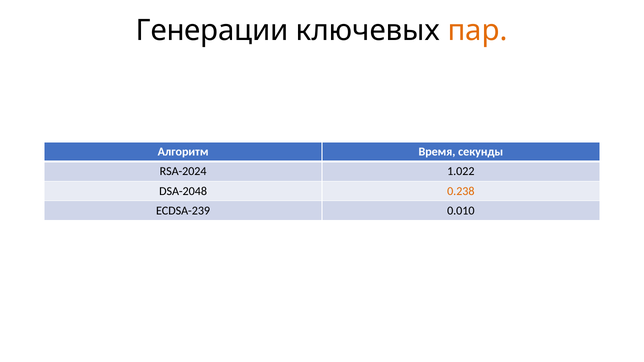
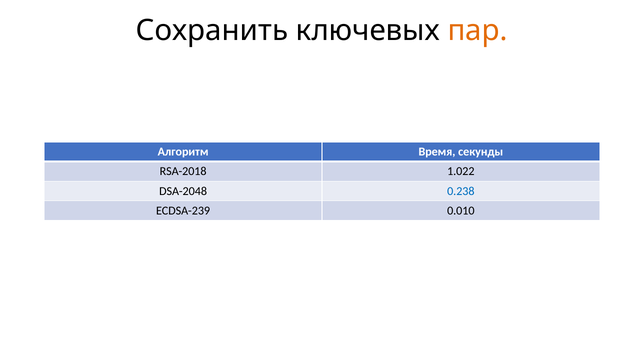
Генерации: Генерации -> Сохранить
RSA-2024: RSA-2024 -> RSA-2018
0.238 colour: orange -> blue
